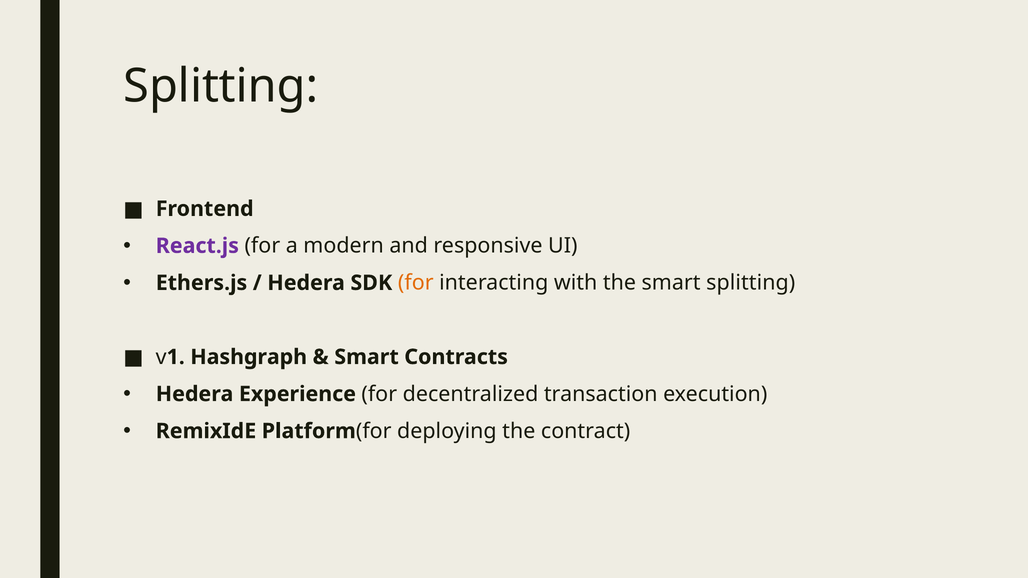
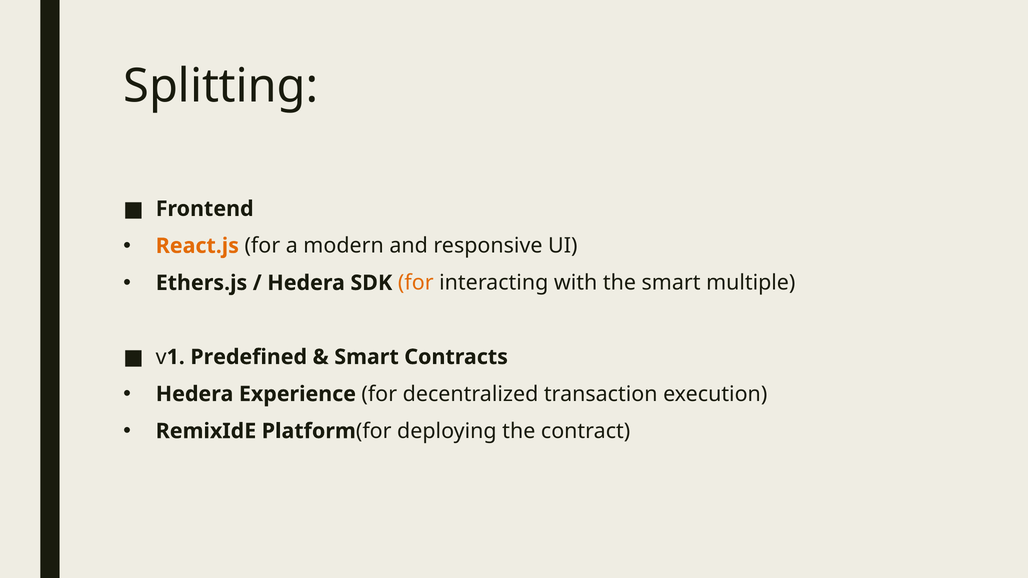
React.js colour: purple -> orange
smart splitting: splitting -> multiple
Hashgraph: Hashgraph -> Predefined
